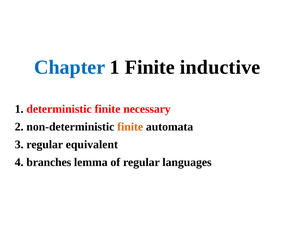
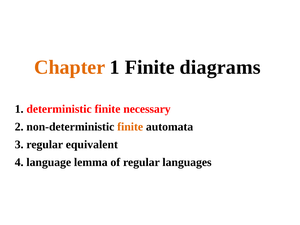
Chapter colour: blue -> orange
inductive: inductive -> diagrams
branches: branches -> language
